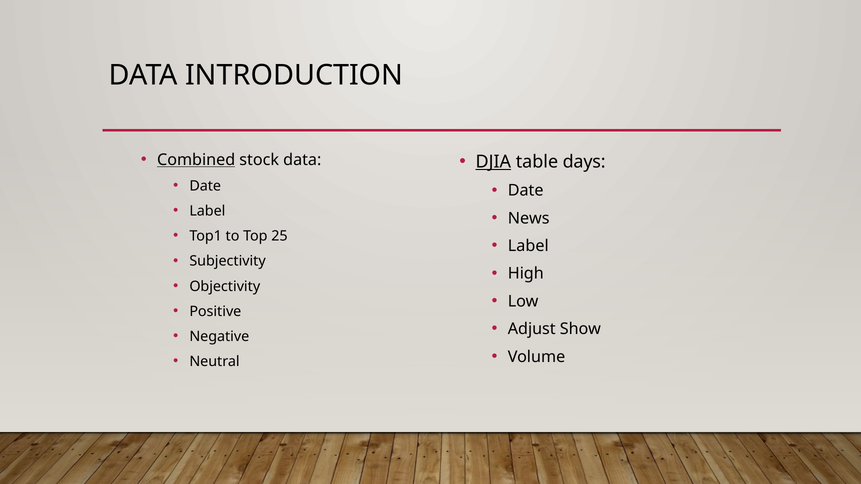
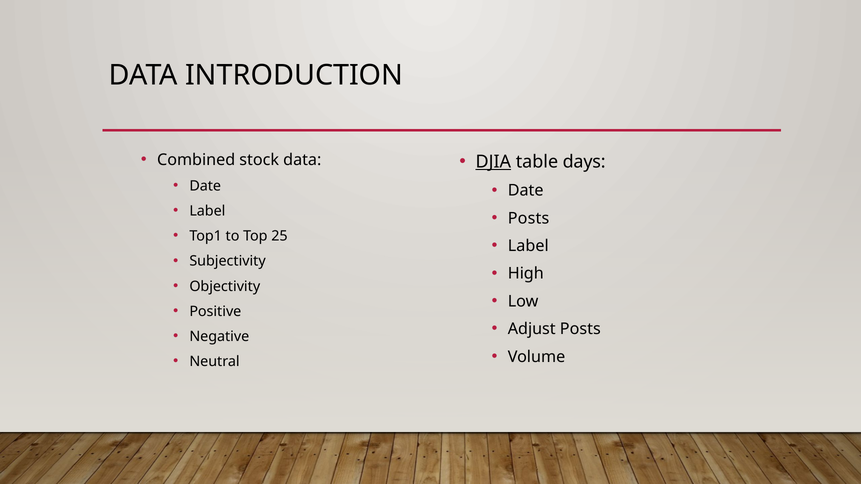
Combined underline: present -> none
News at (529, 218): News -> Posts
Adjust Show: Show -> Posts
